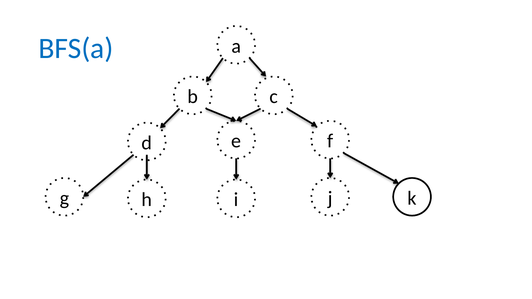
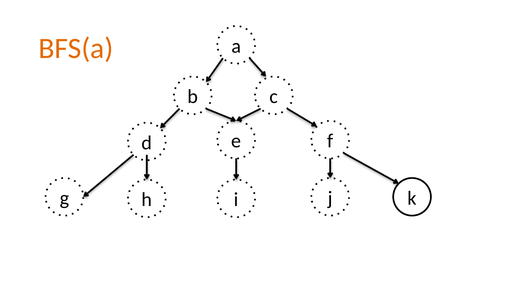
BFS(a colour: blue -> orange
